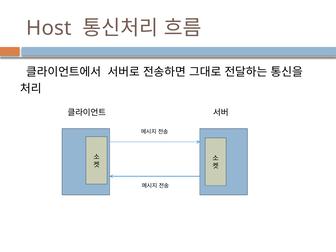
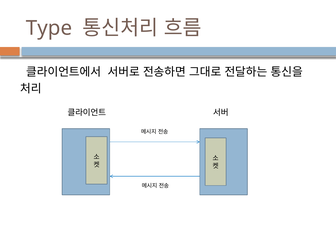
Host: Host -> Type
